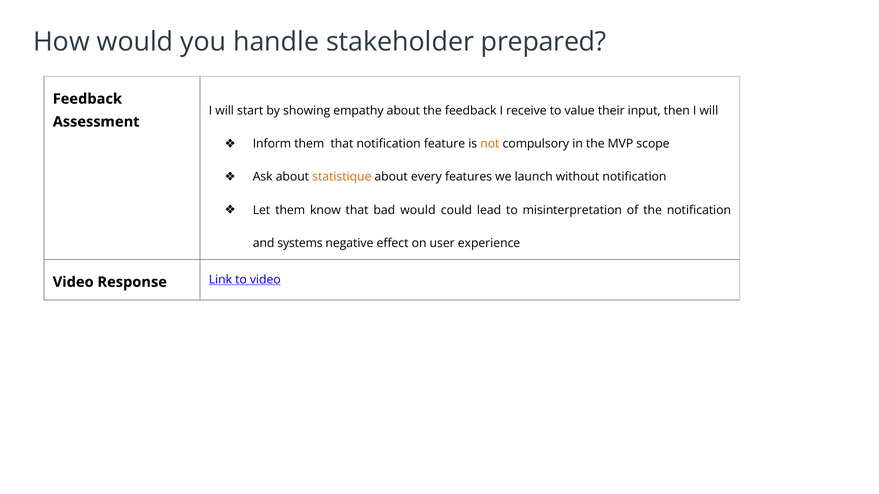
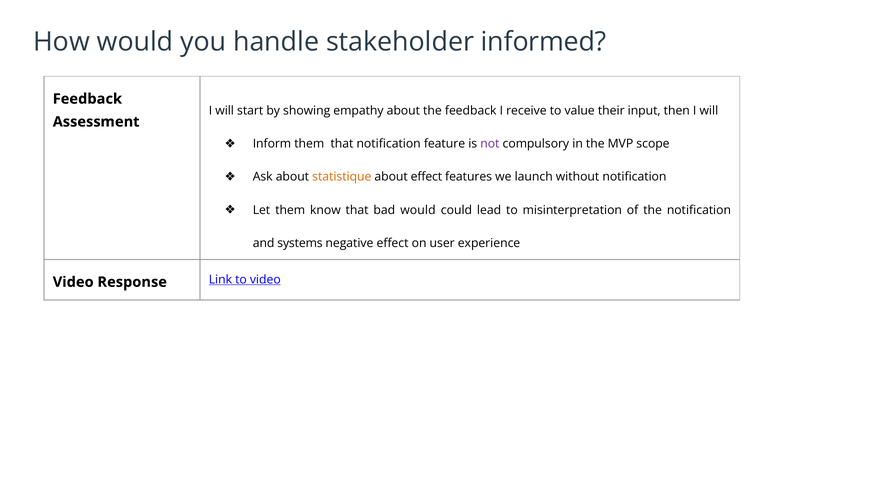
prepared: prepared -> informed
not colour: orange -> purple
about every: every -> effect
